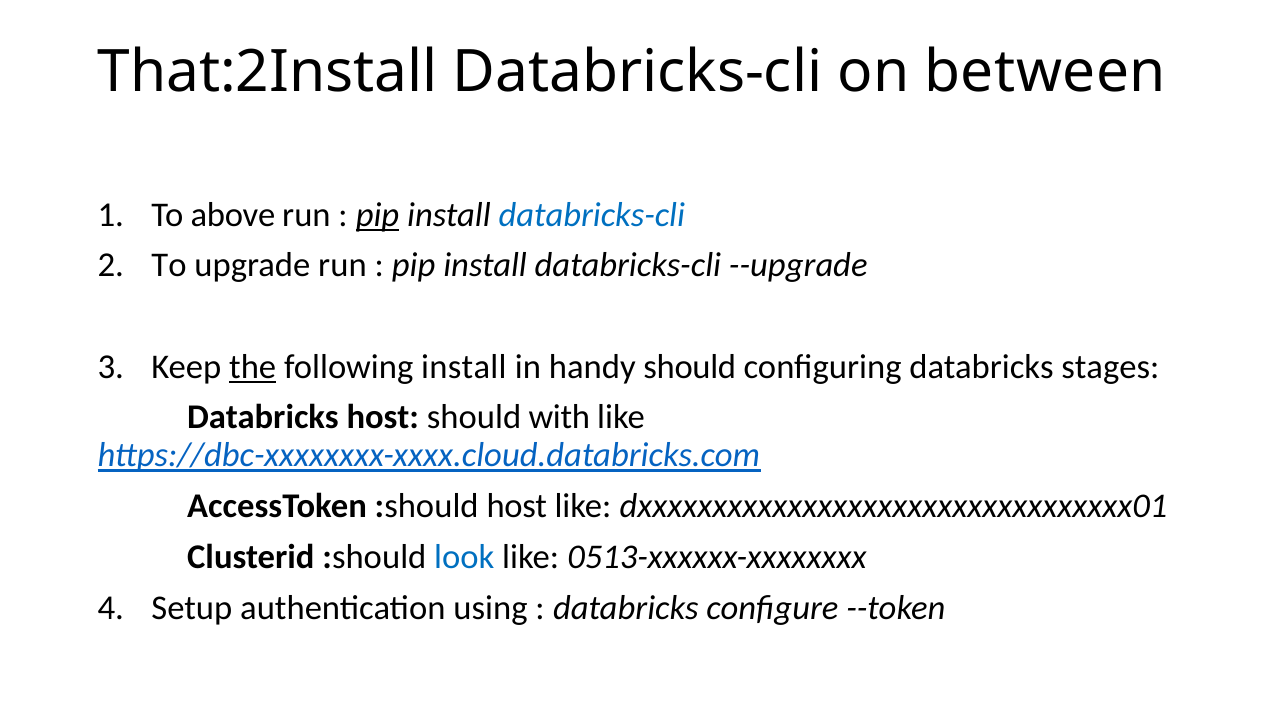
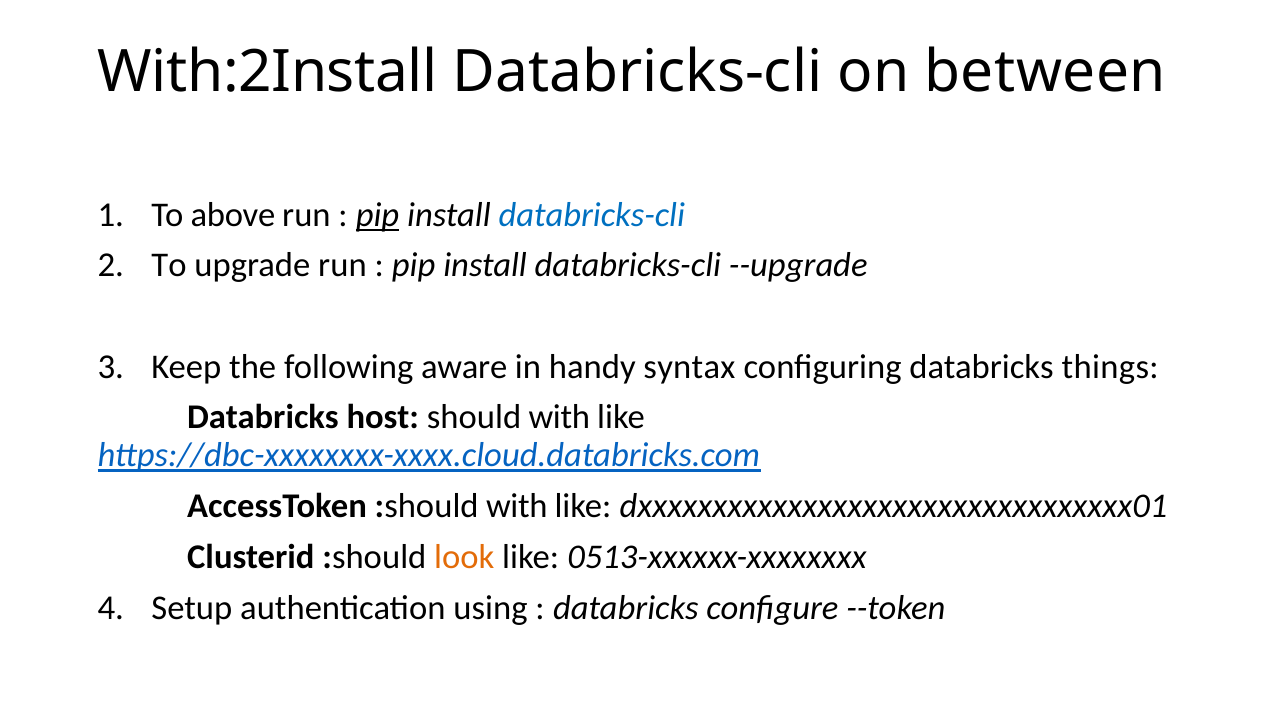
That:2Install: That:2Install -> With:2Install
the underline: present -> none
following install: install -> aware
handy should: should -> syntax
stages: stages -> things
:should host: host -> with
look colour: blue -> orange
